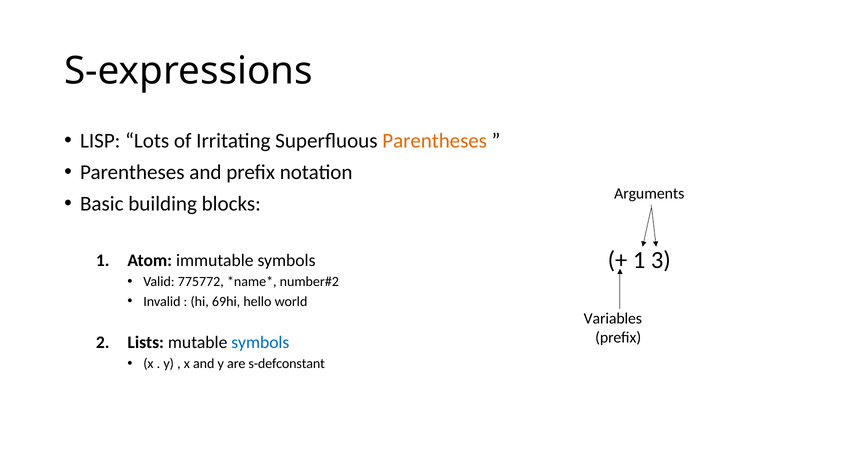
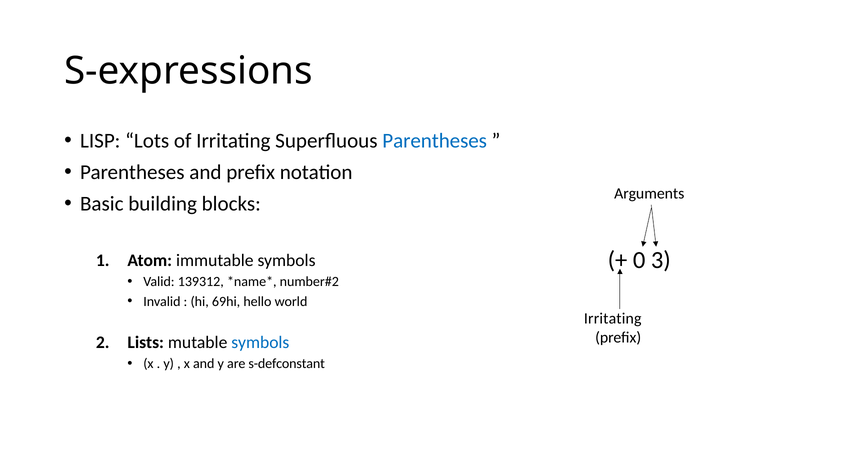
Parentheses at (435, 141) colour: orange -> blue
1 at (639, 260): 1 -> 0
775772: 775772 -> 139312
Variables at (613, 319): Variables -> Irritating
